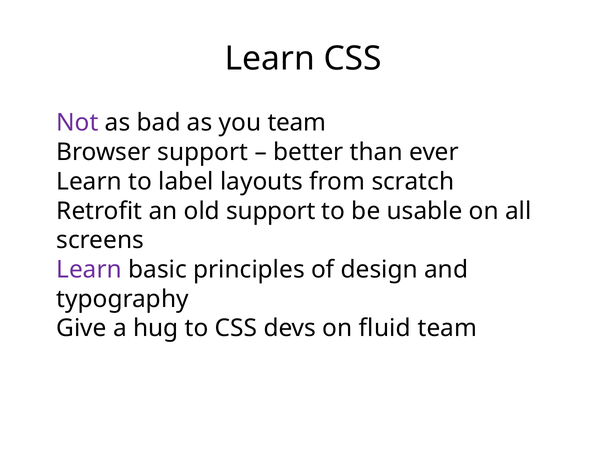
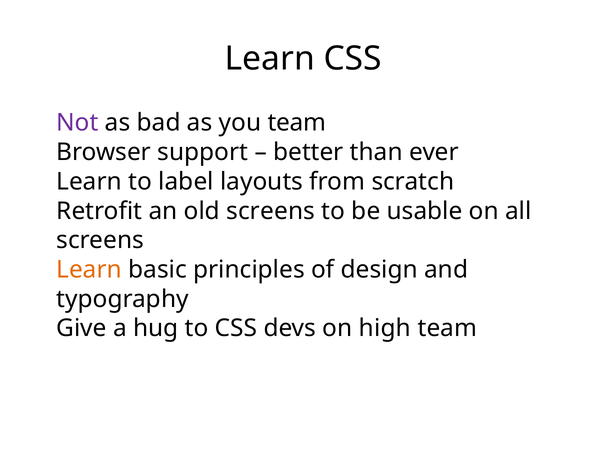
old support: support -> screens
Learn at (89, 270) colour: purple -> orange
fluid: fluid -> high
